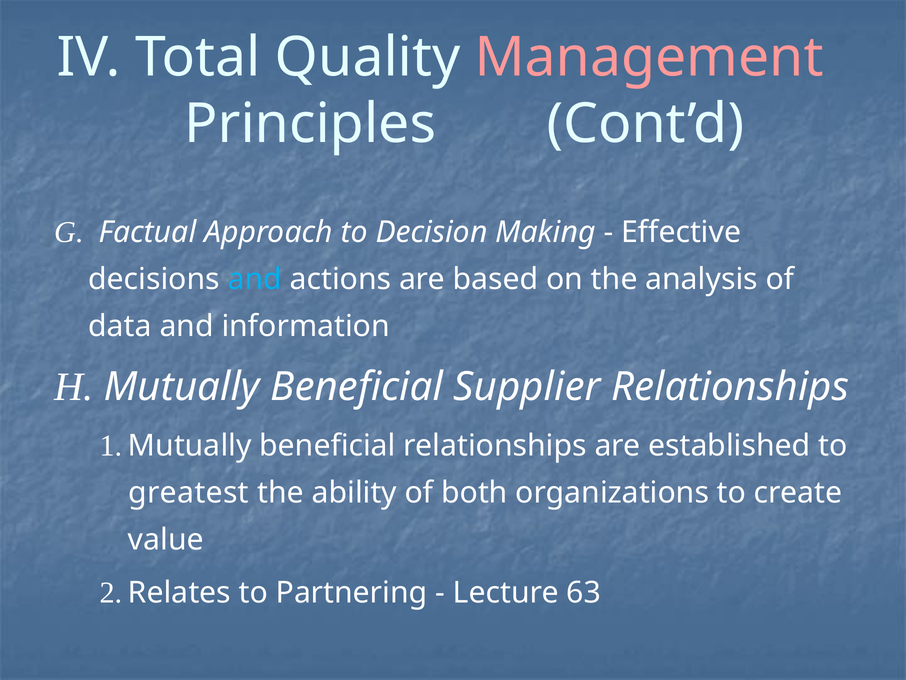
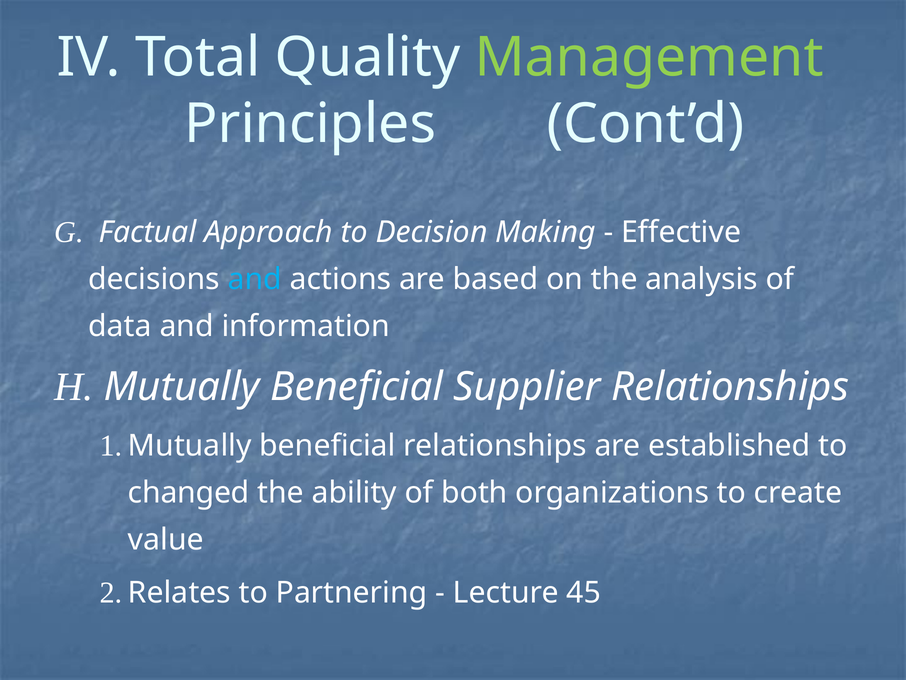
Management colour: pink -> light green
greatest: greatest -> changed
63: 63 -> 45
